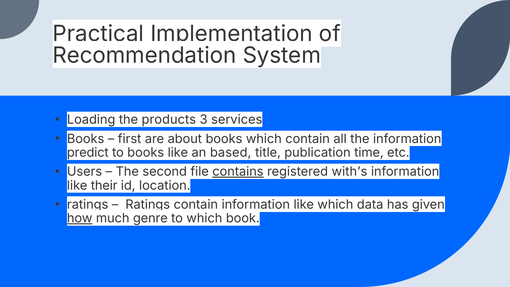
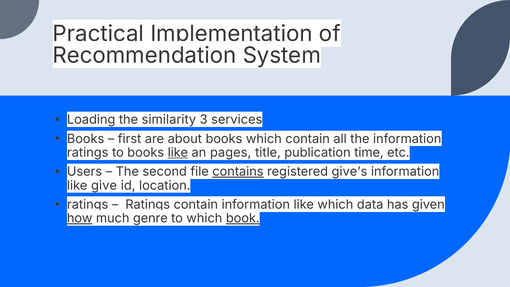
products: products -> similarity
predict at (88, 153): predict -> ratings
like at (178, 153) underline: none -> present
based: based -> pages
with’s: with’s -> give’s
their: their -> give
book underline: none -> present
